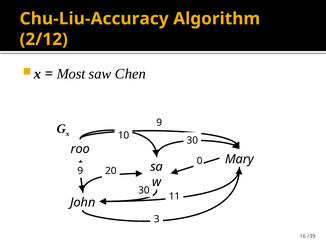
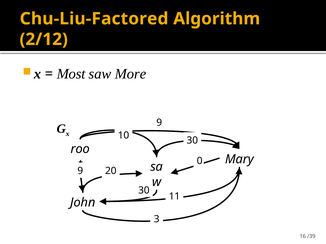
Chu-Liu-Accuracy: Chu-Liu-Accuracy -> Chu-Liu-Factored
Chen: Chen -> More
